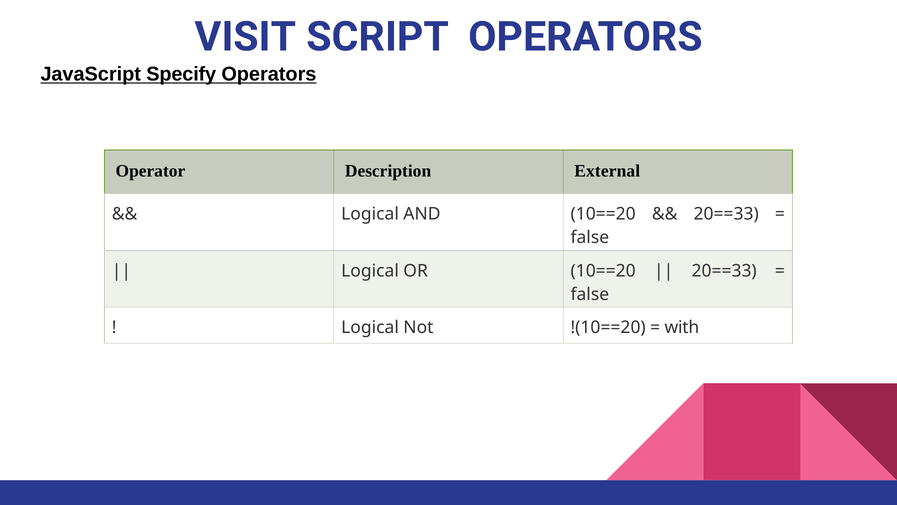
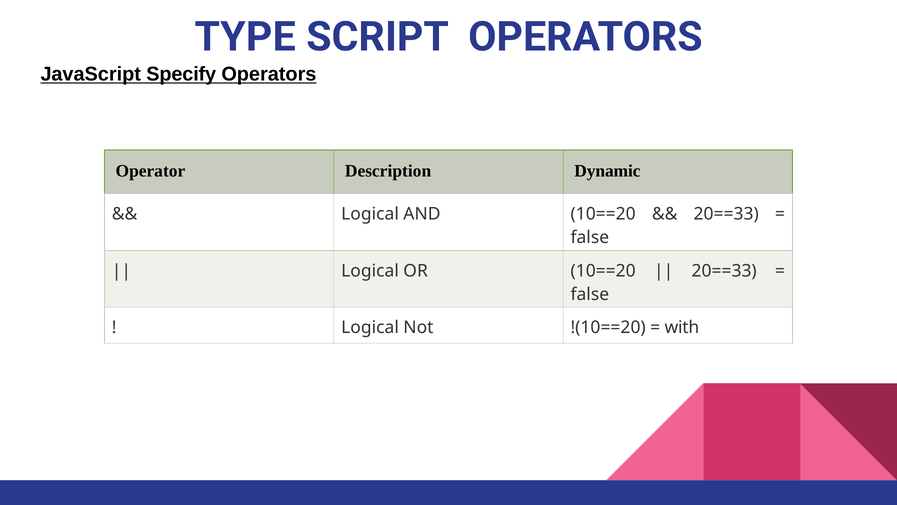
VISIT: VISIT -> TYPE
External: External -> Dynamic
